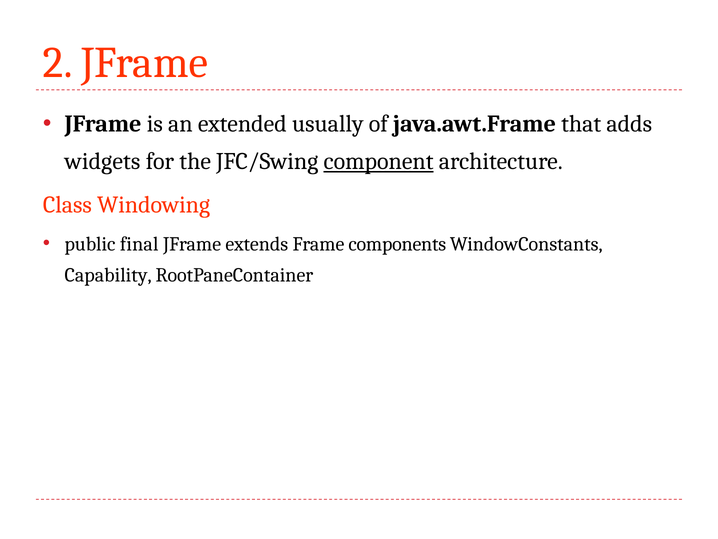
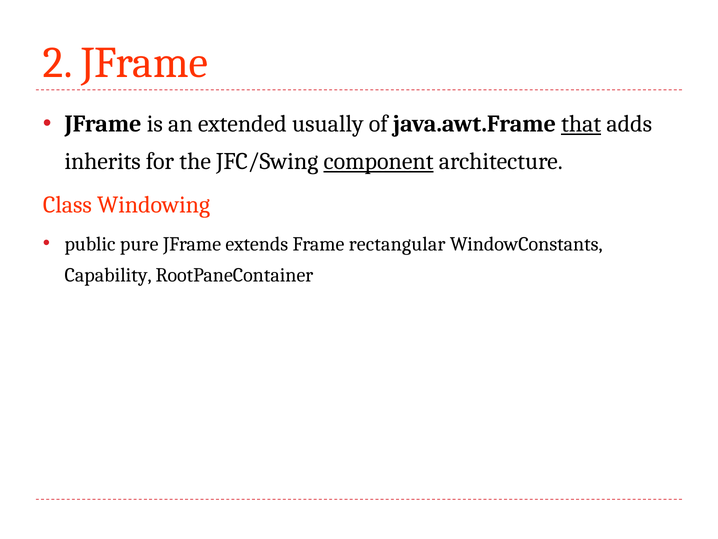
that underline: none -> present
widgets: widgets -> inherits
final: final -> pure
components: components -> rectangular
